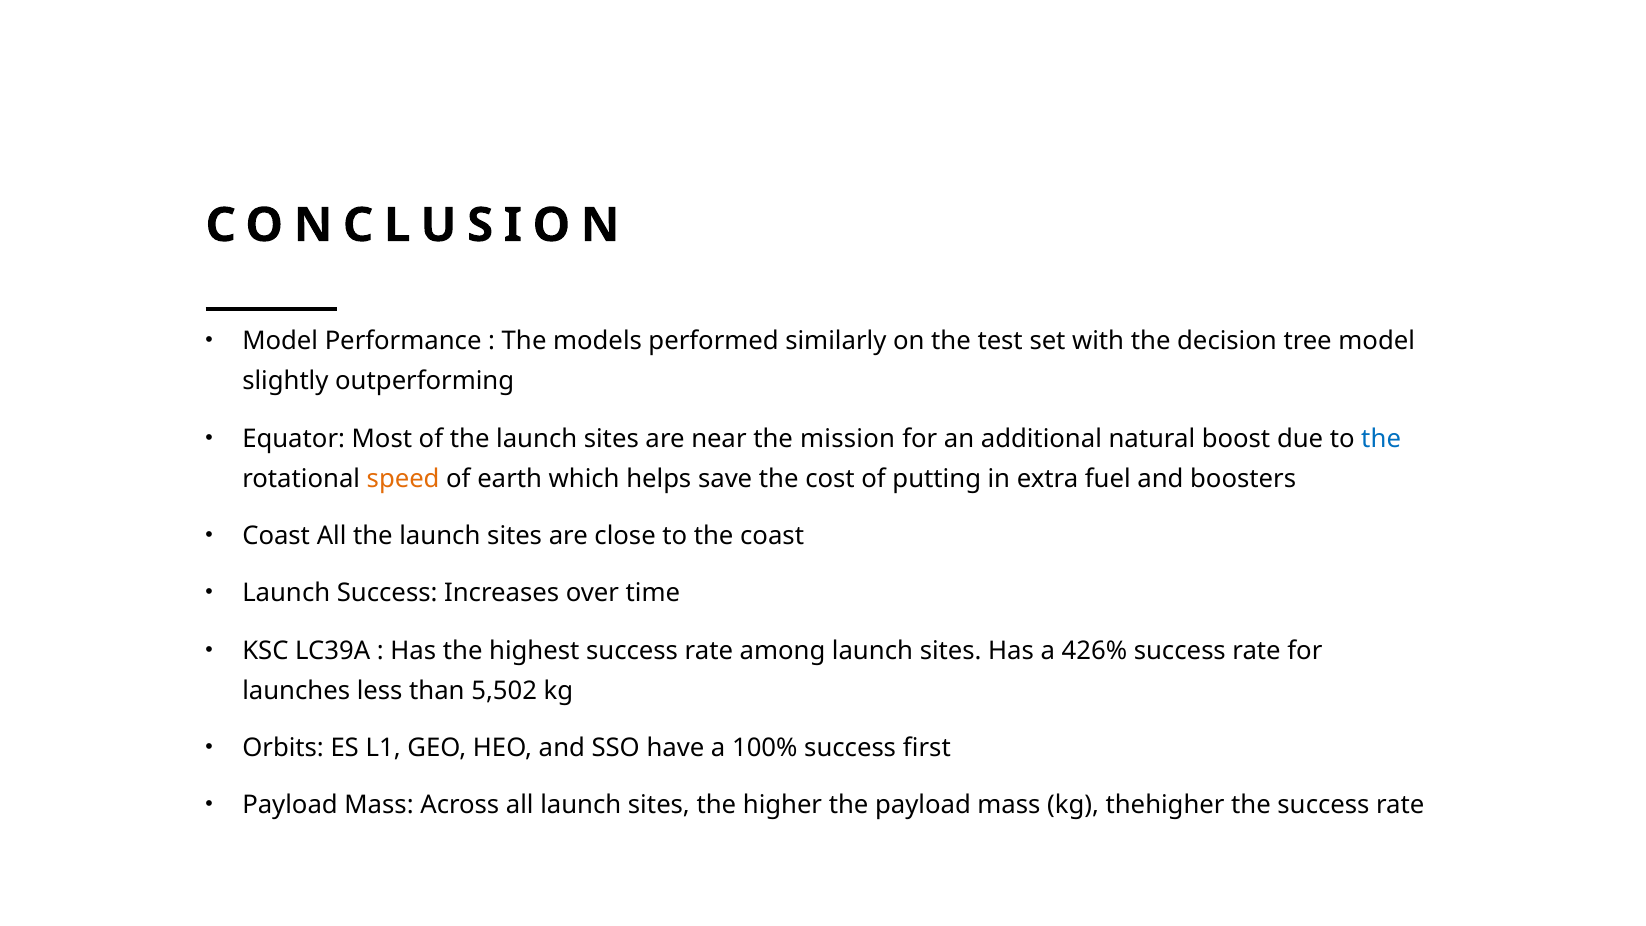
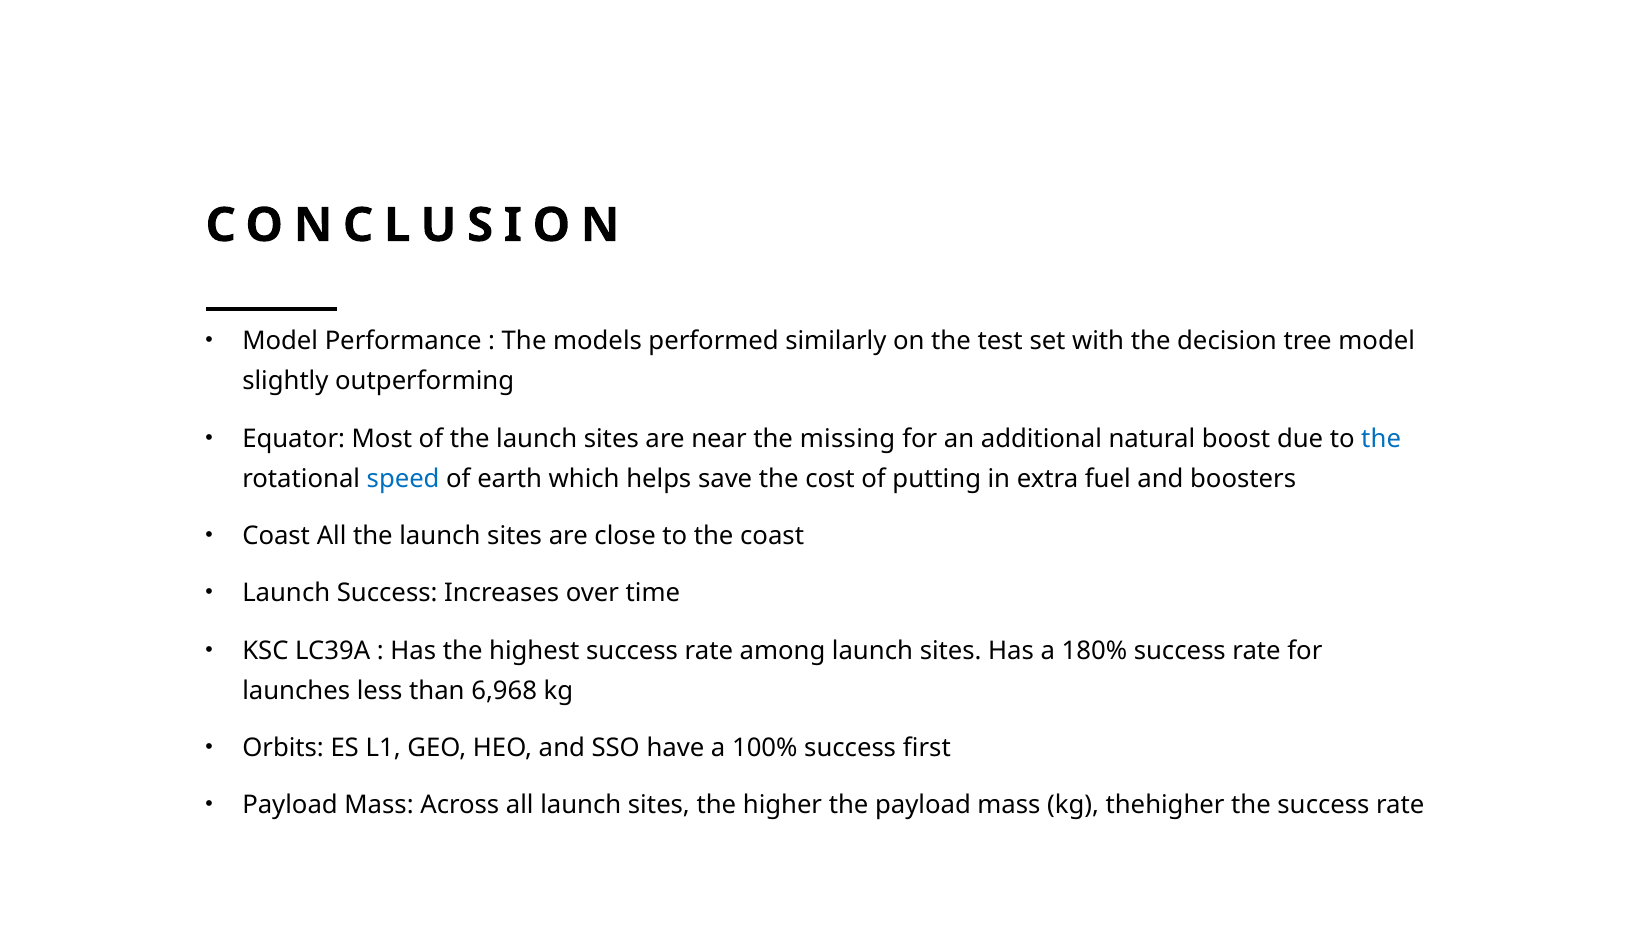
mission: mission -> missing
speed colour: orange -> blue
426%: 426% -> 180%
5,502: 5,502 -> 6,968
